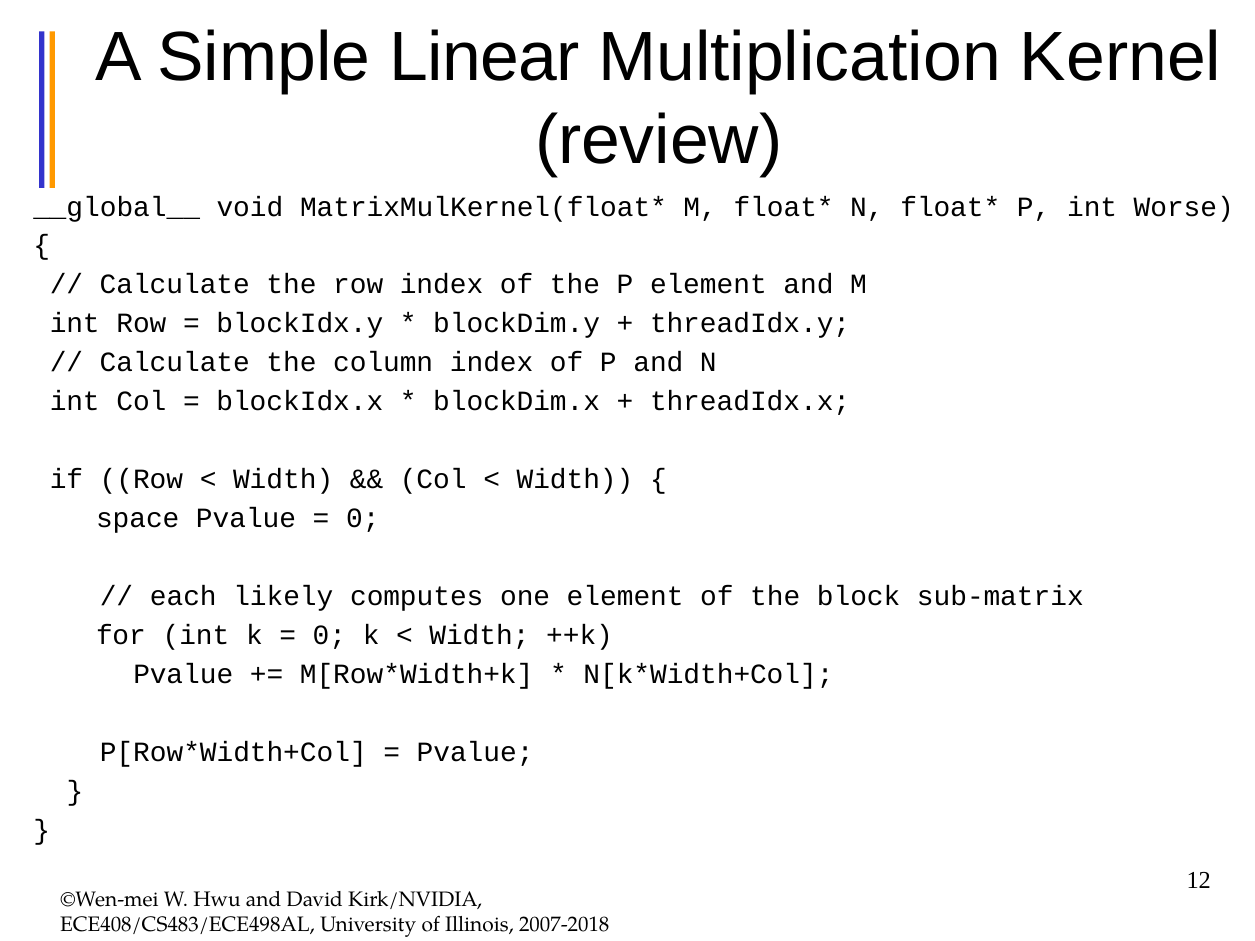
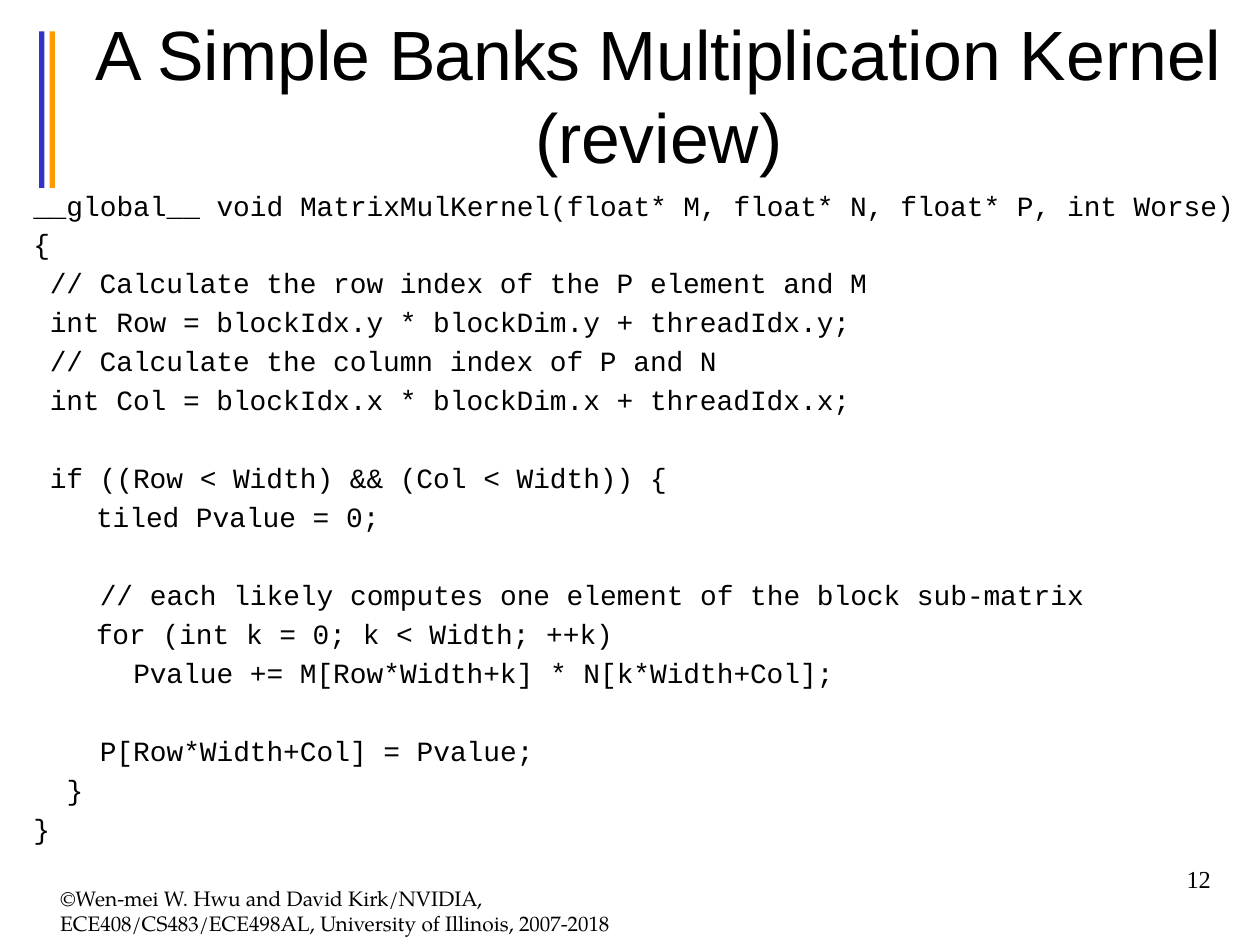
Linear: Linear -> Banks
space: space -> tiled
